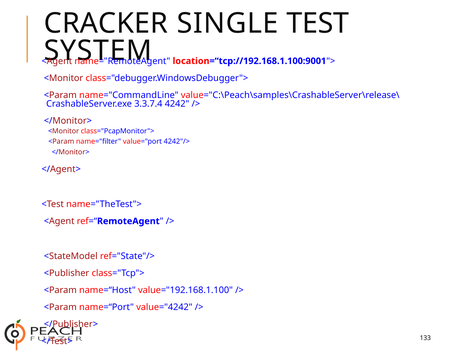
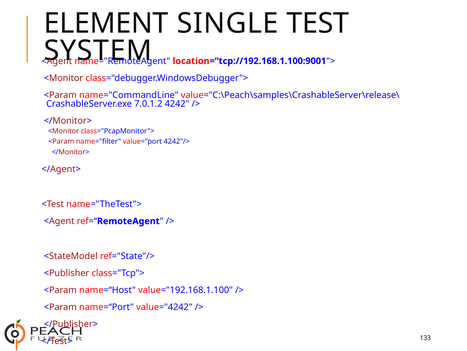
CRACKER: CRACKER -> ELEMENT
3.3.7.4: 3.3.7.4 -> 7.0.1.2
